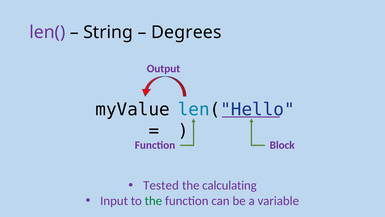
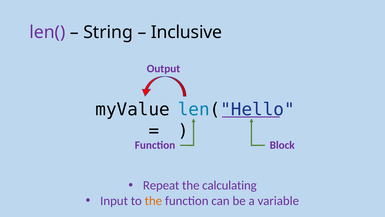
Degrees: Degrees -> Inclusive
Tested: Tested -> Repeat
the at (153, 201) colour: green -> orange
